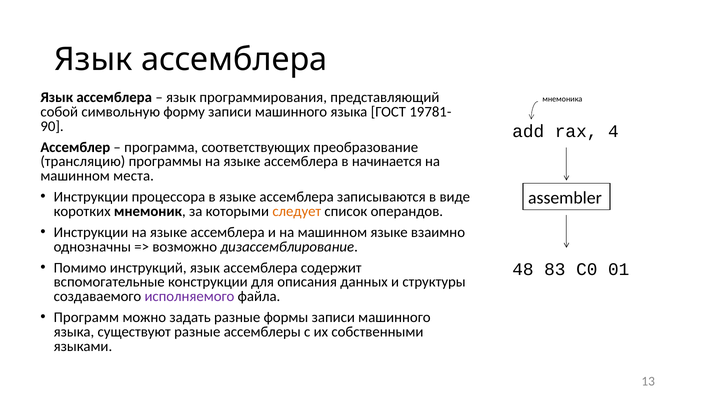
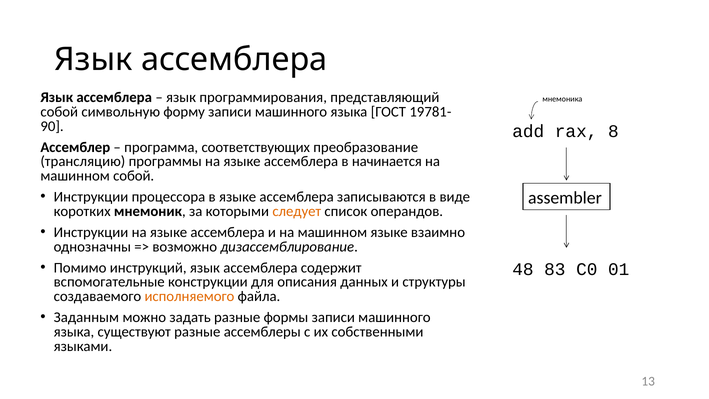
4: 4 -> 8
машинном места: места -> собой
исполняемого colour: purple -> orange
Программ: Программ -> Заданным
